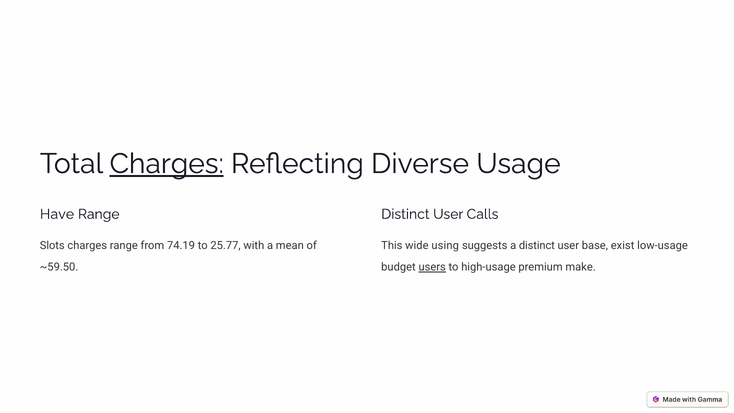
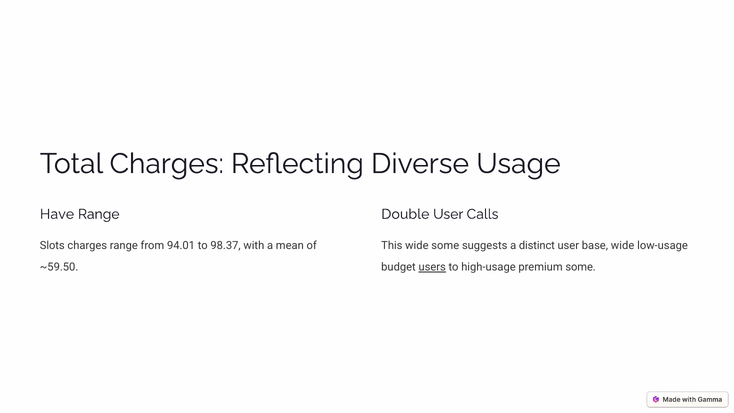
Charges at (167, 164) underline: present -> none
Distinct at (405, 214): Distinct -> Double
74.19: 74.19 -> 94.01
25.77: 25.77 -> 98.37
wide using: using -> some
base exist: exist -> wide
premium make: make -> some
